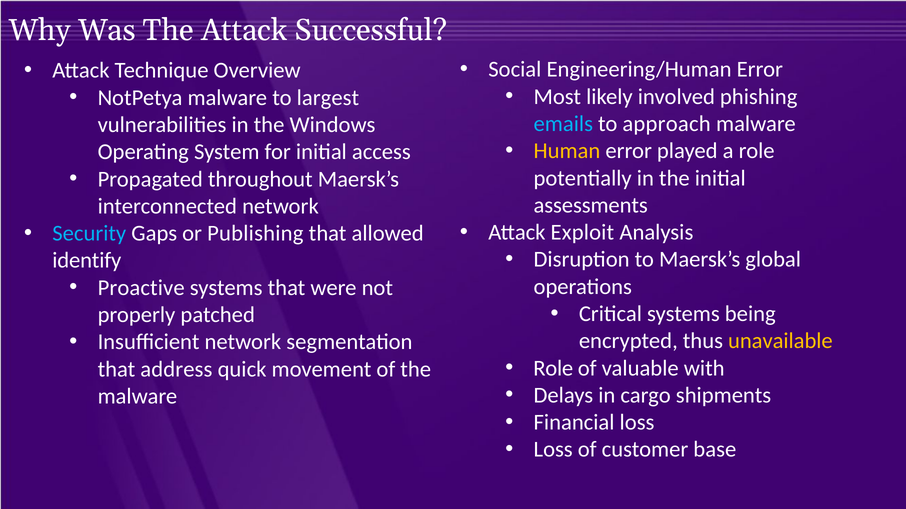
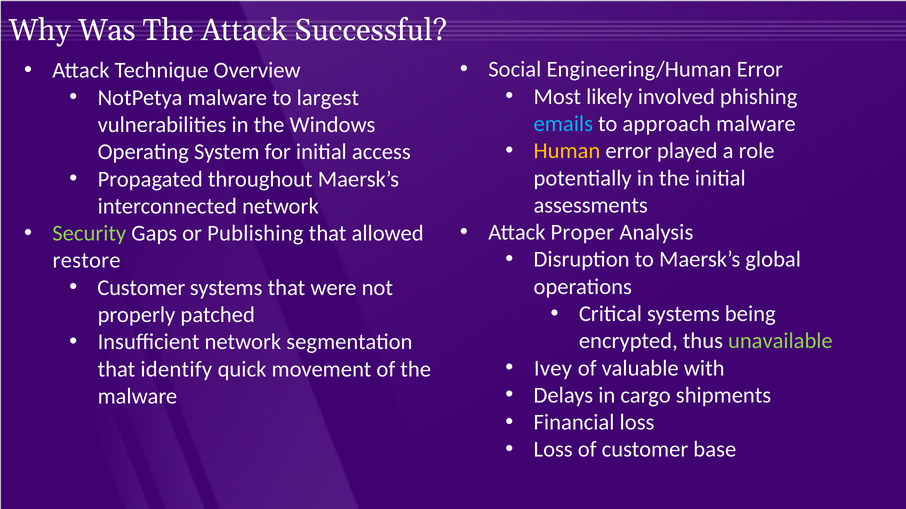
Exploit: Exploit -> Proper
Security colour: light blue -> light green
identify: identify -> restore
Proactive at (141, 288): Proactive -> Customer
unavailable colour: yellow -> light green
Role at (553, 369): Role -> Ivey
address: address -> identify
